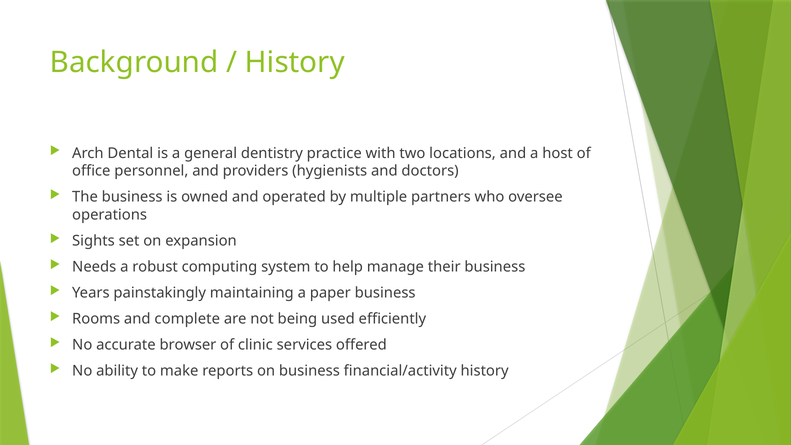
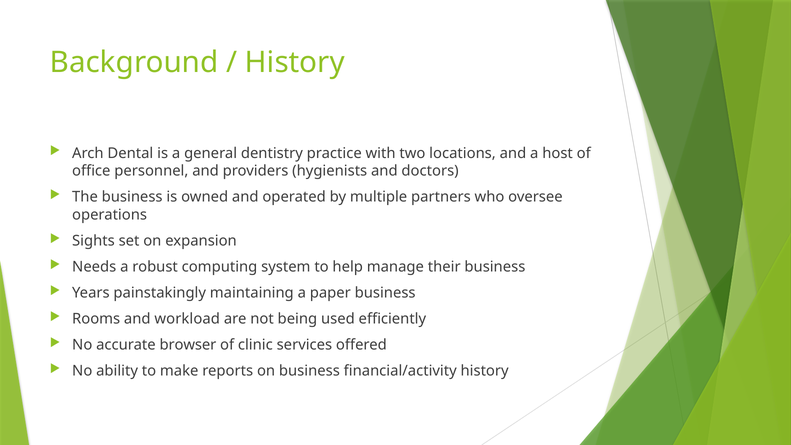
complete: complete -> workload
